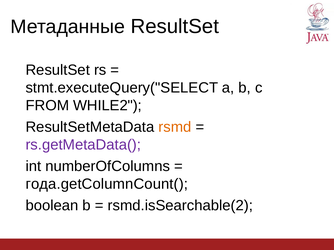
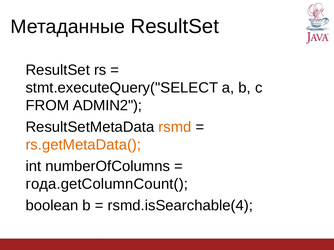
WHILE2: WHILE2 -> ADMIN2
rs.getMetaData( colour: purple -> orange
rsmd.isSearchable(2: rsmd.isSearchable(2 -> rsmd.isSearchable(4
